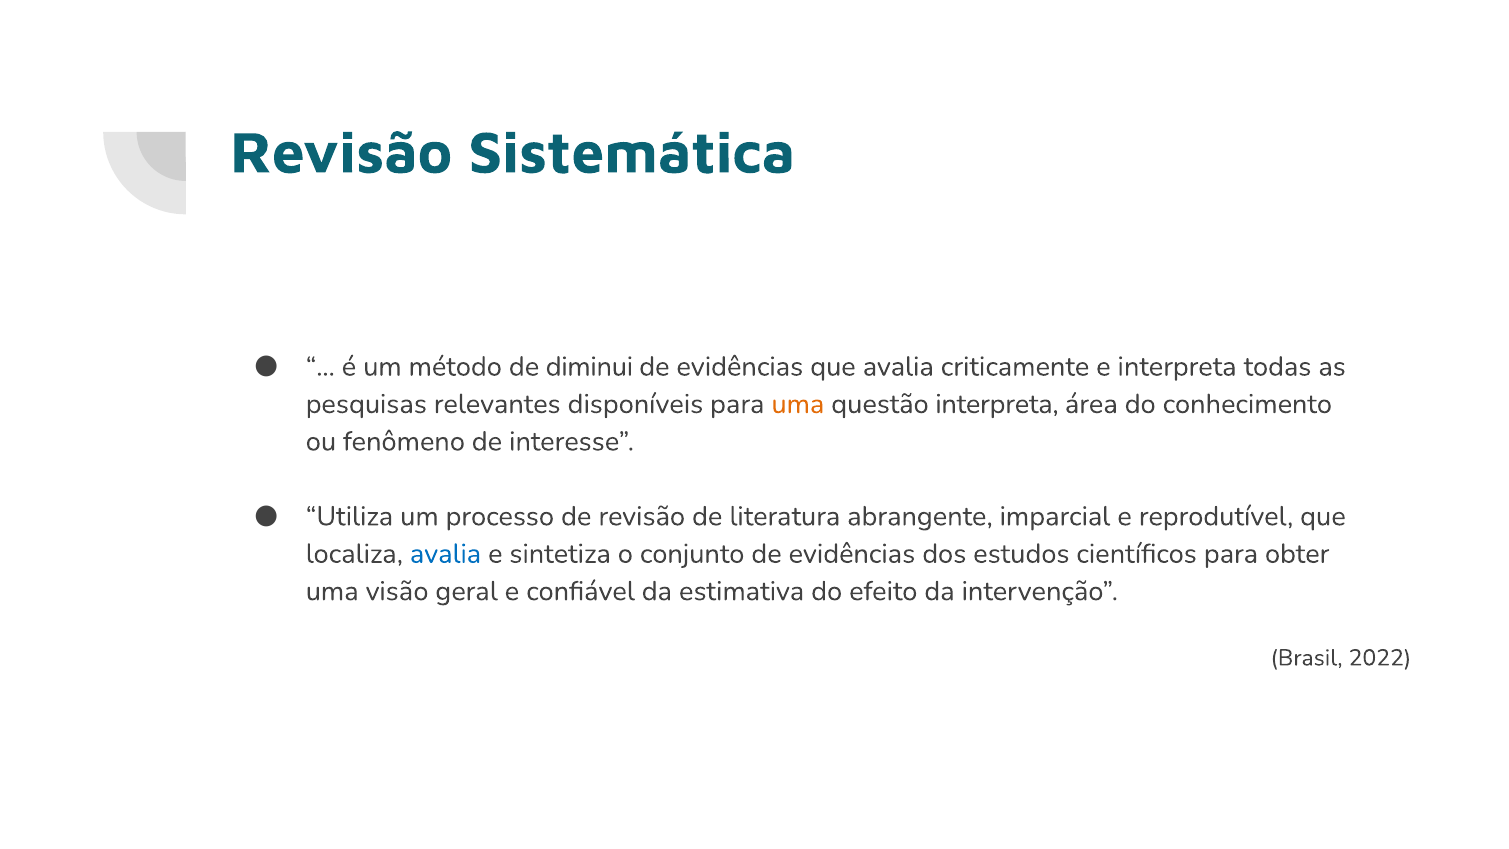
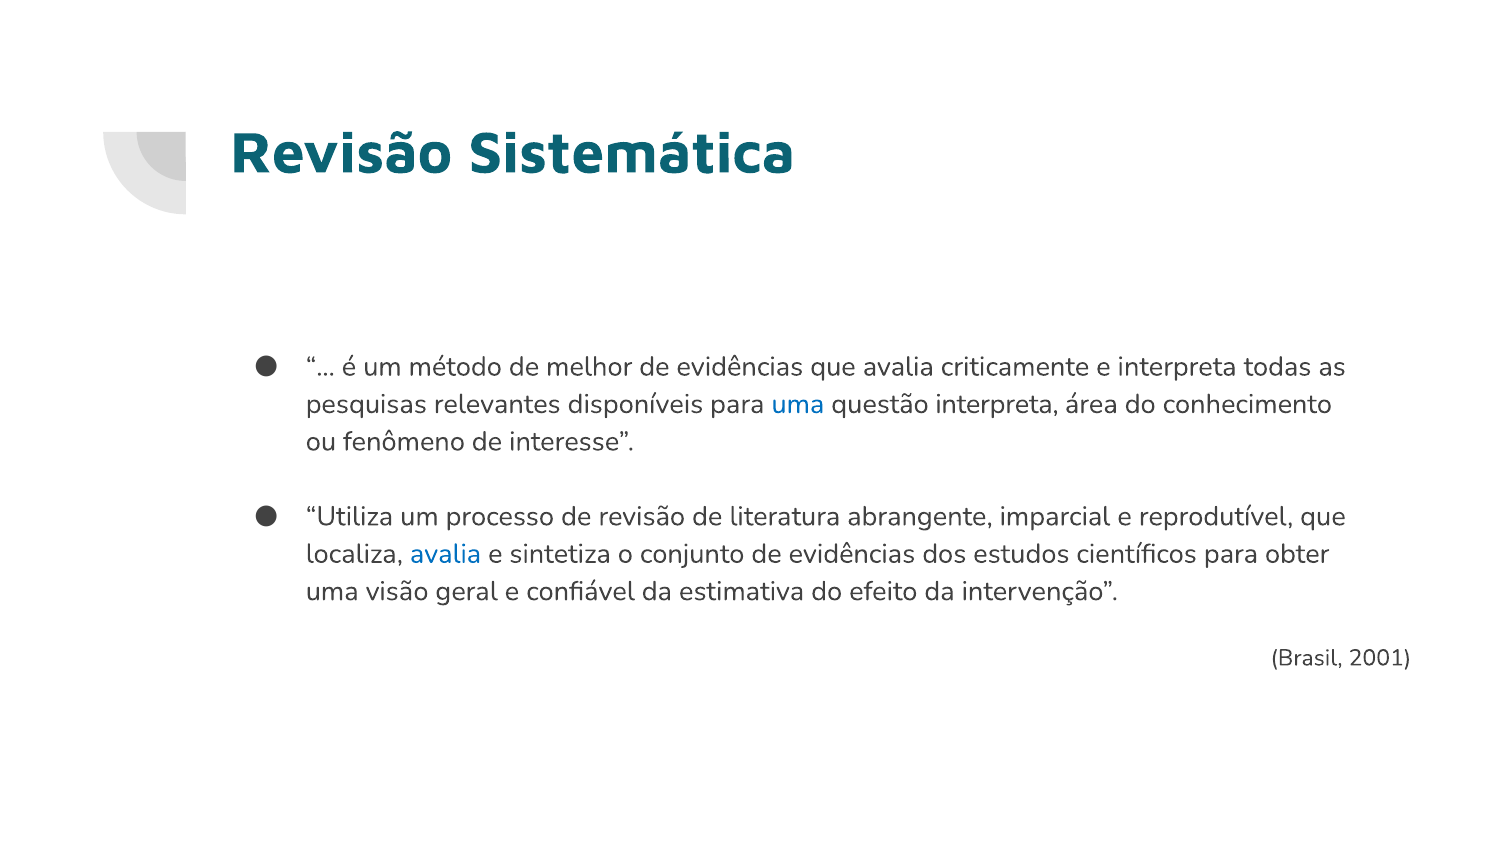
diminui: diminui -> melhor
uma at (798, 404) colour: orange -> blue
2022: 2022 -> 2001
